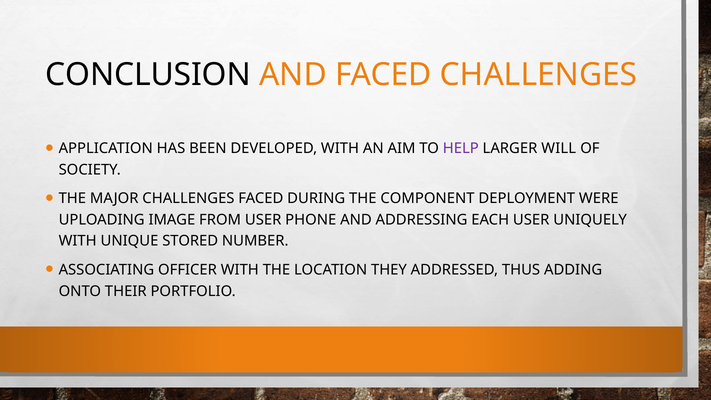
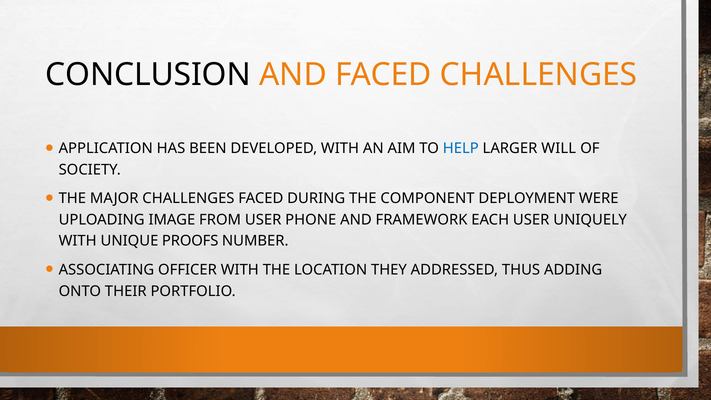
HELP colour: purple -> blue
ADDRESSING: ADDRESSING -> FRAMEWORK
STORED: STORED -> PROOFS
